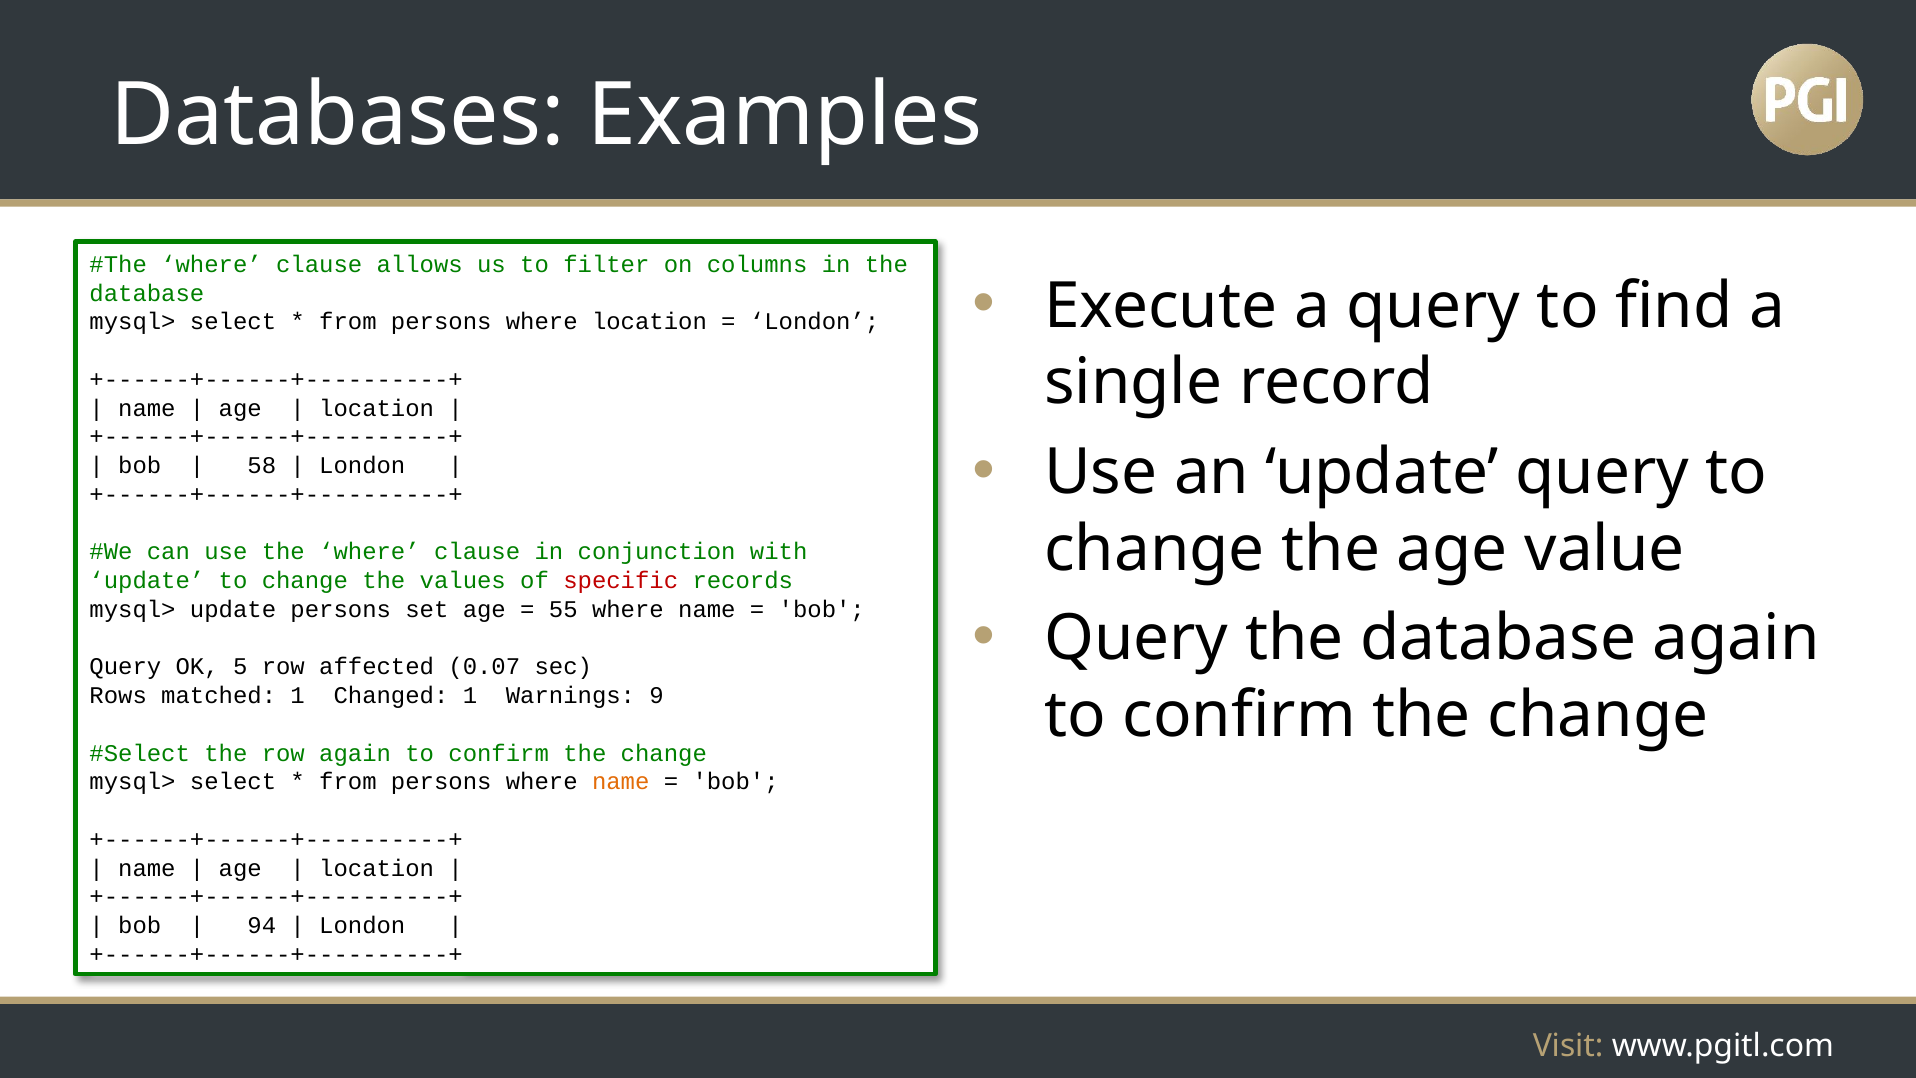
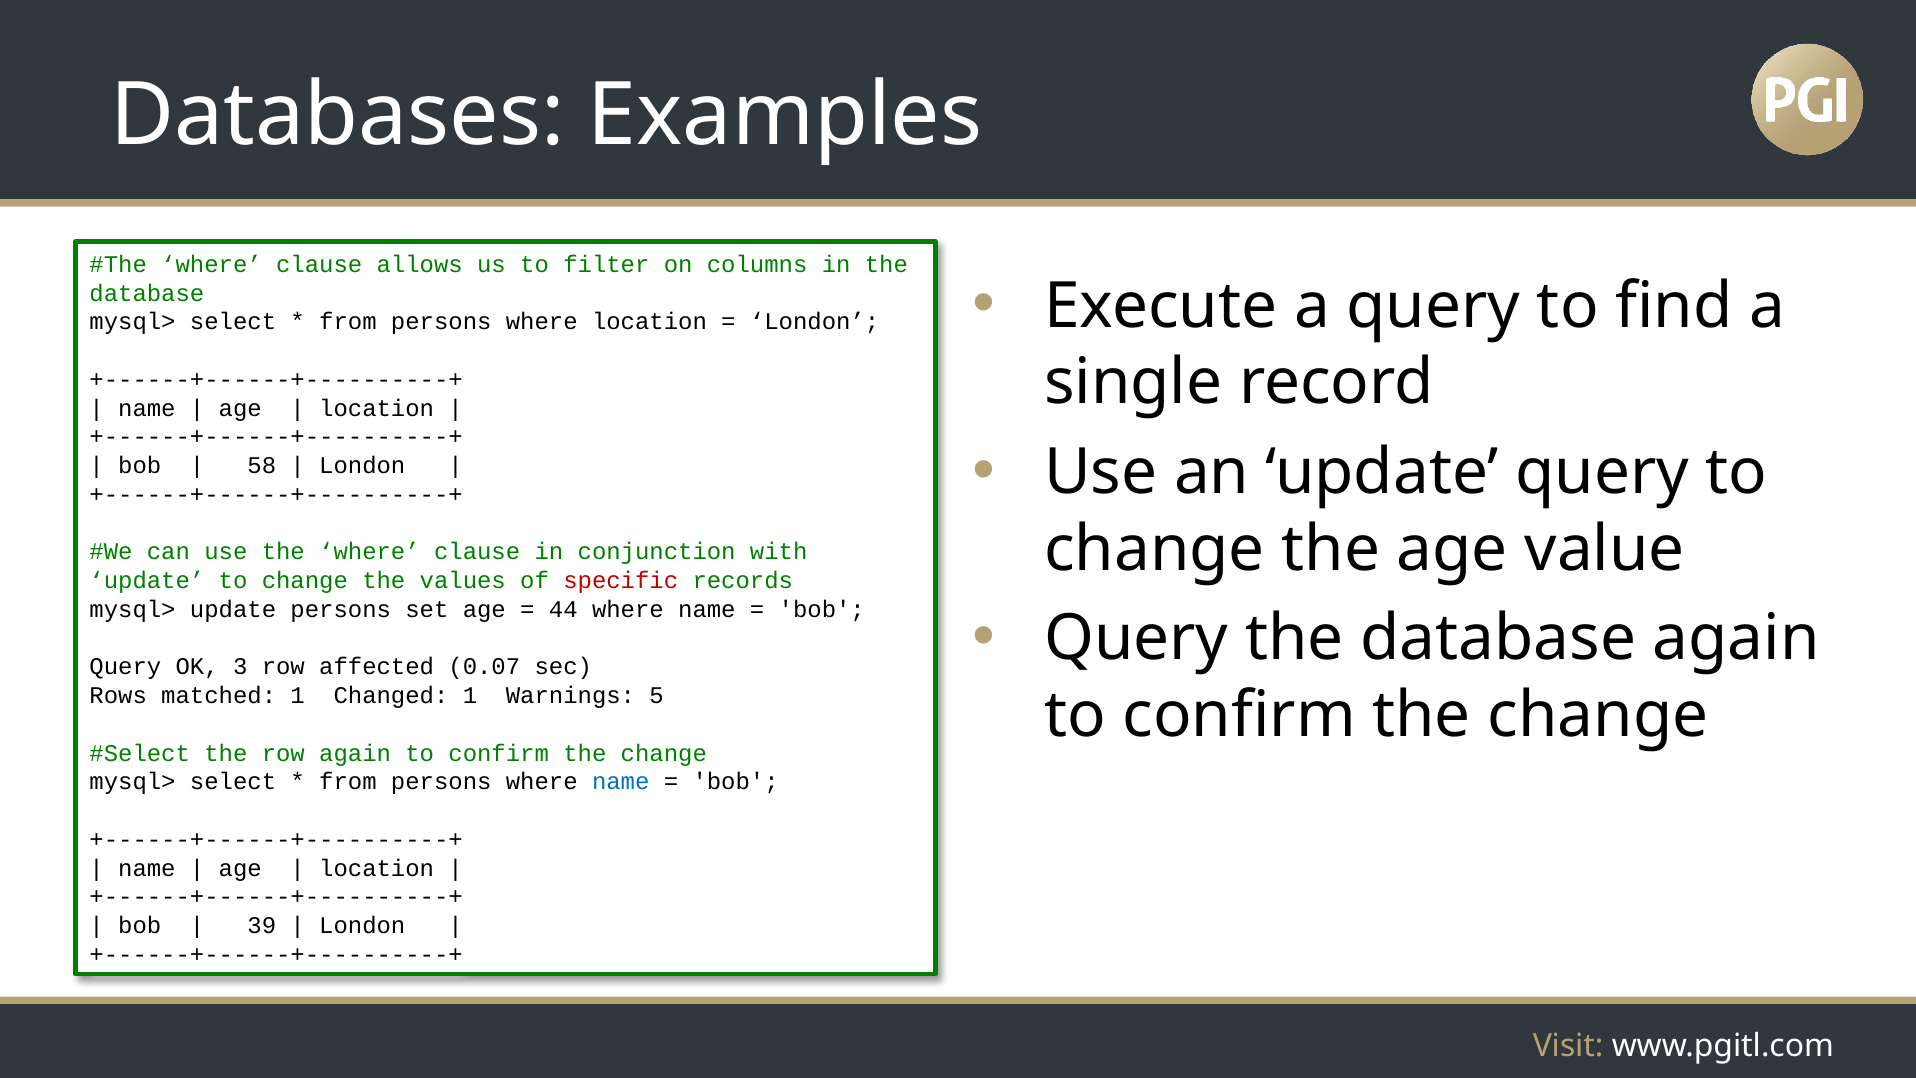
55: 55 -> 44
5: 5 -> 3
9: 9 -> 5
name at (621, 782) colour: orange -> blue
94: 94 -> 39
